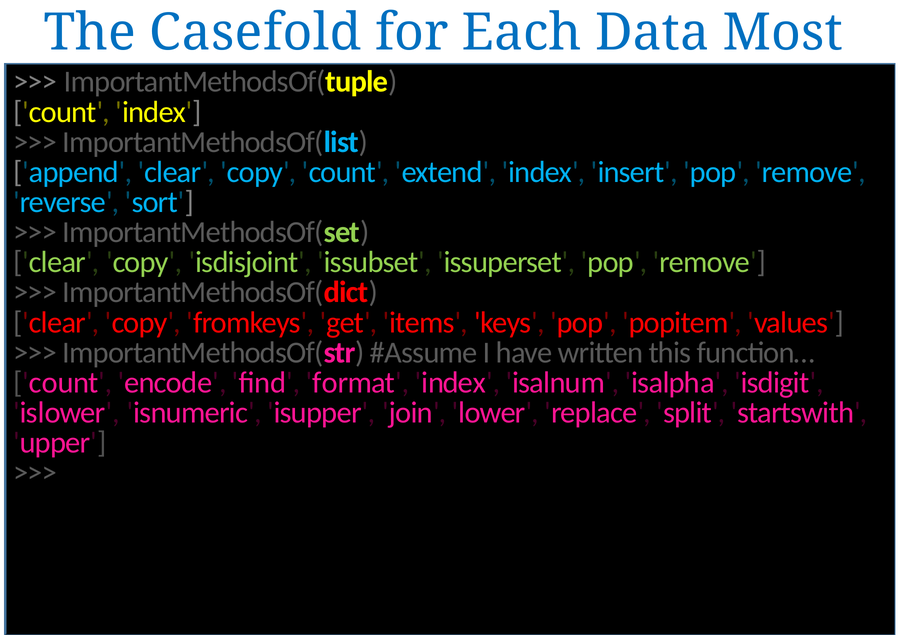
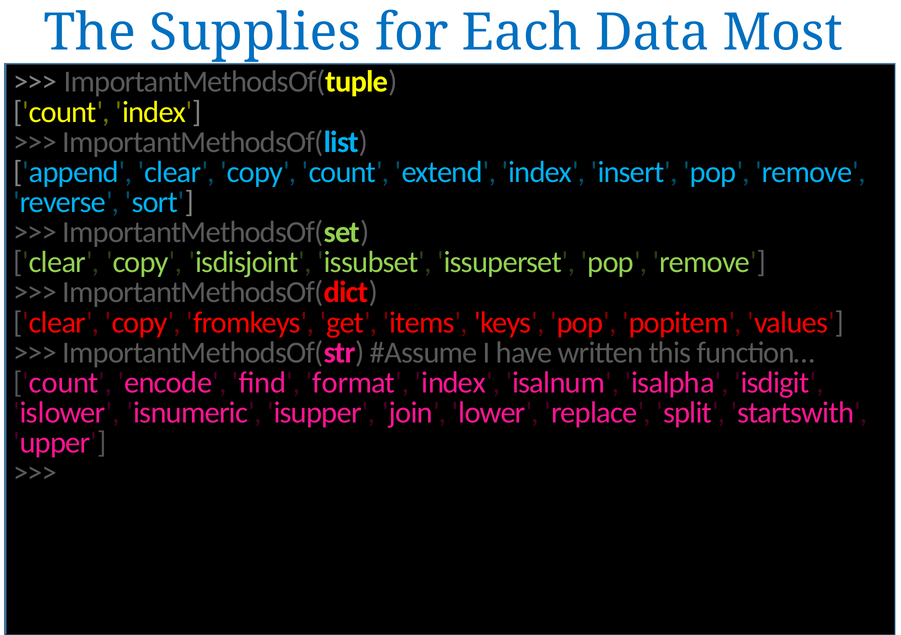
Casefold: Casefold -> Supplies
